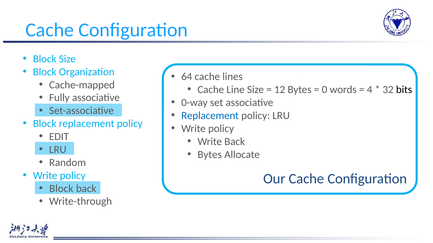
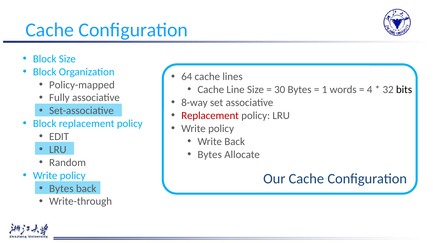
Cache-mapped: Cache-mapped -> Policy-mapped
12: 12 -> 30
0: 0 -> 1
0-way: 0-way -> 8-way
Replacement at (210, 116) colour: blue -> red
Block at (61, 189): Block -> Bytes
